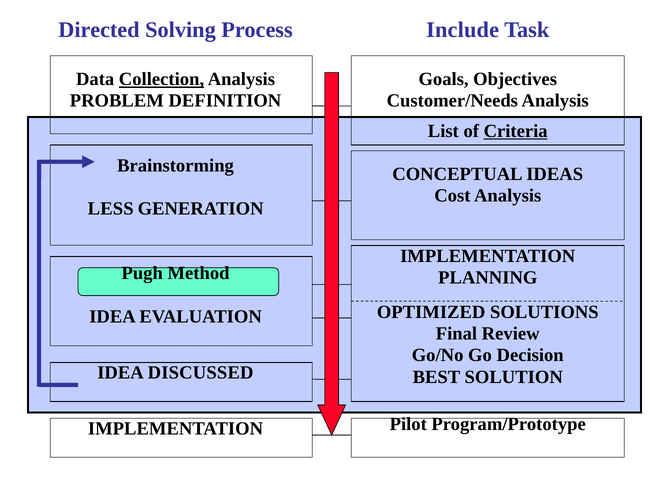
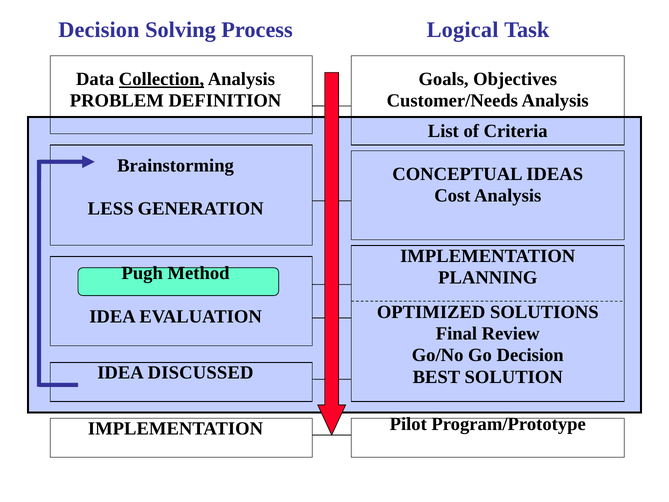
Directed at (99, 30): Directed -> Decision
Include: Include -> Logical
Criteria underline: present -> none
